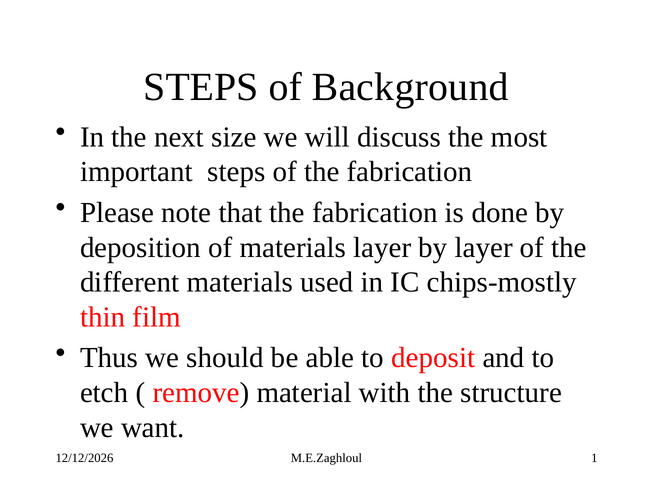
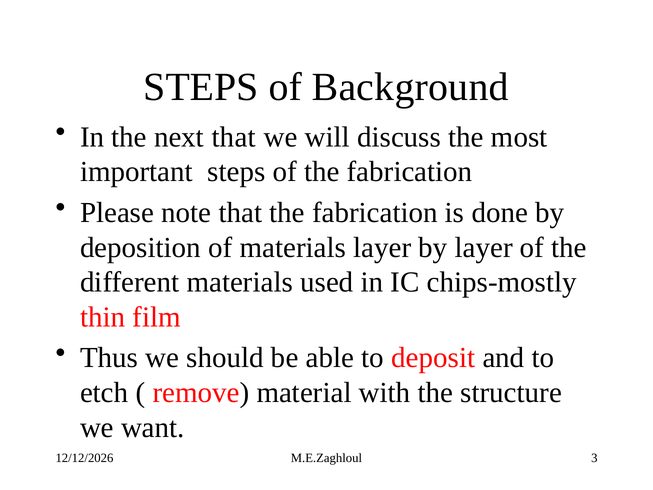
next size: size -> that
1: 1 -> 3
